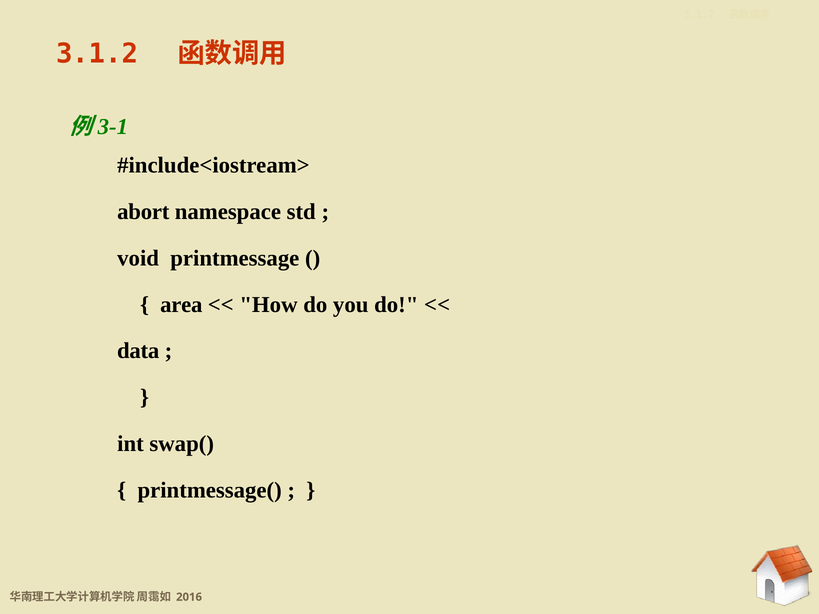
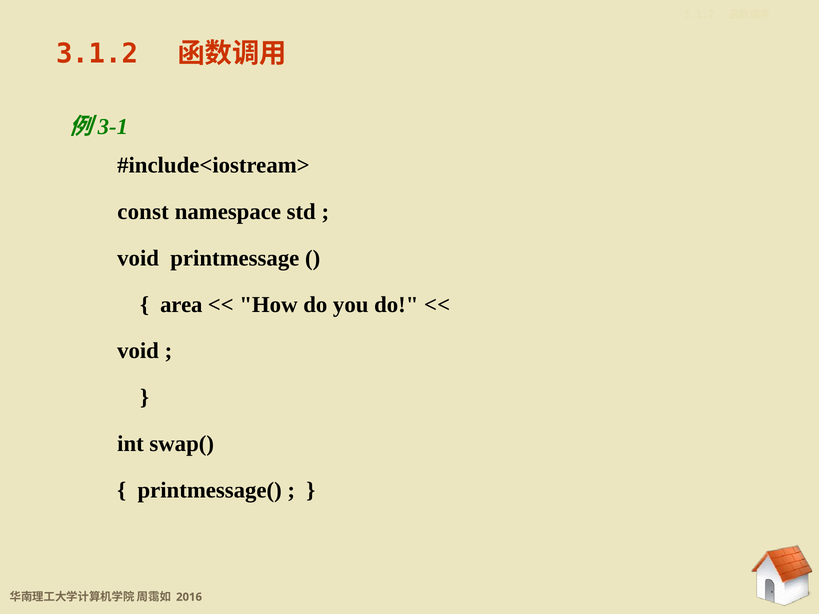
abort: abort -> const
data at (138, 351): data -> void
